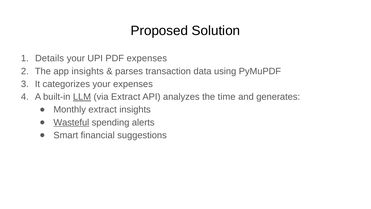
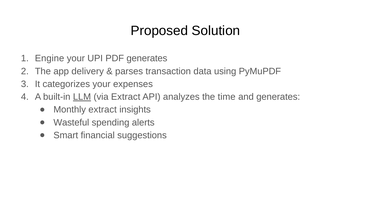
Details: Details -> Engine
PDF expenses: expenses -> generates
app insights: insights -> delivery
Wasteful underline: present -> none
